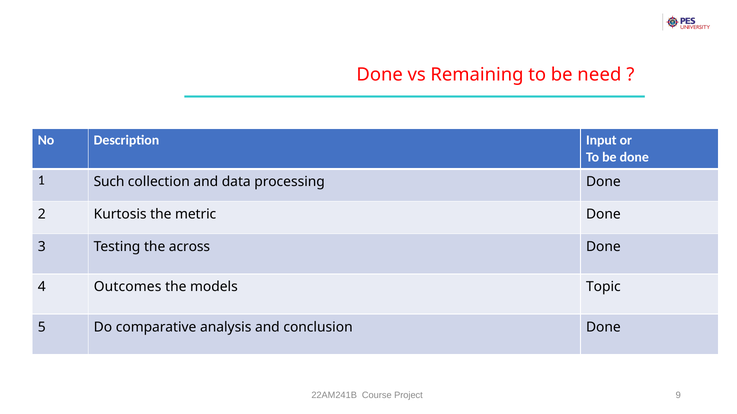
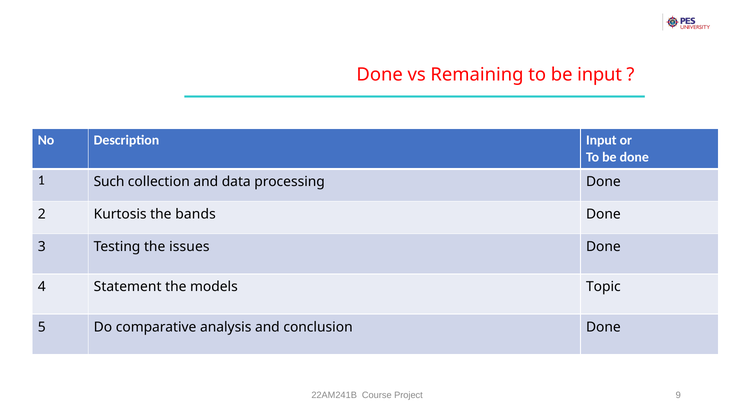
be need: need -> input
metric: metric -> bands
across: across -> issues
Outcomes: Outcomes -> Statement
